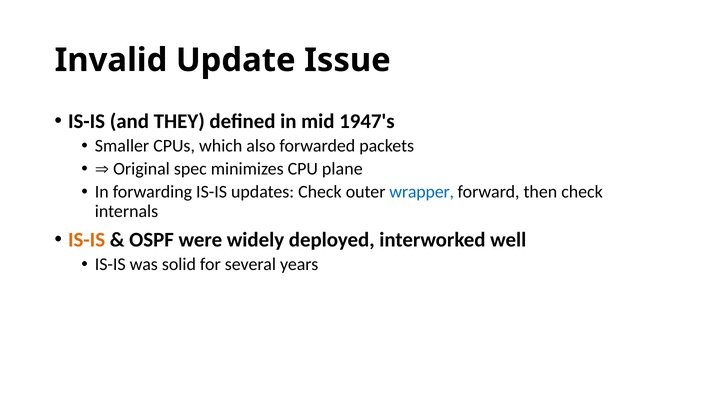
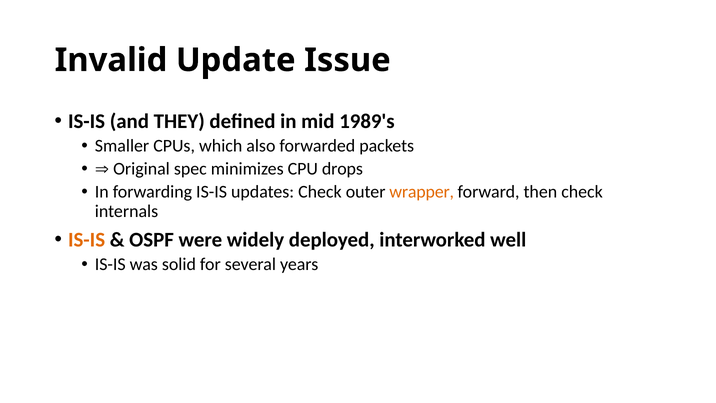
1947's: 1947's -> 1989's
plane: plane -> drops
wrapper colour: blue -> orange
